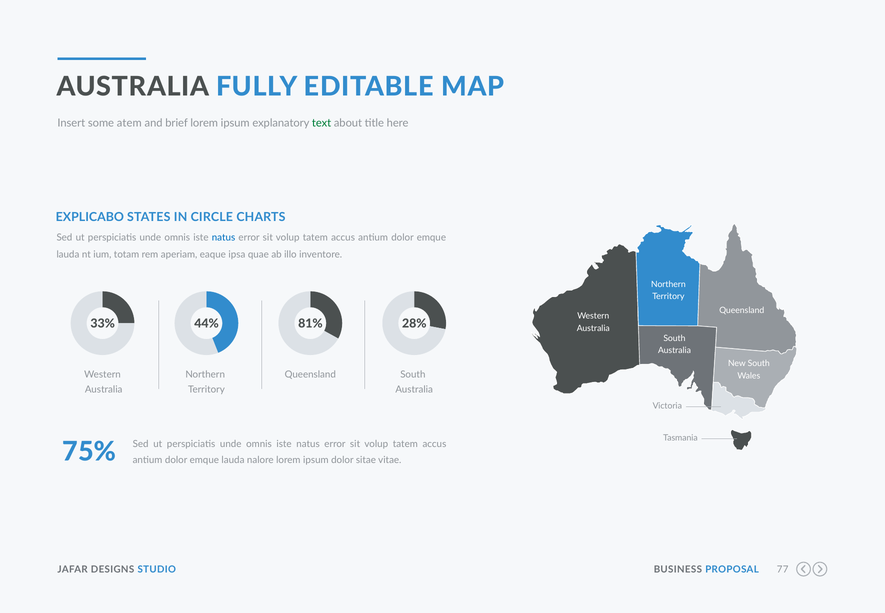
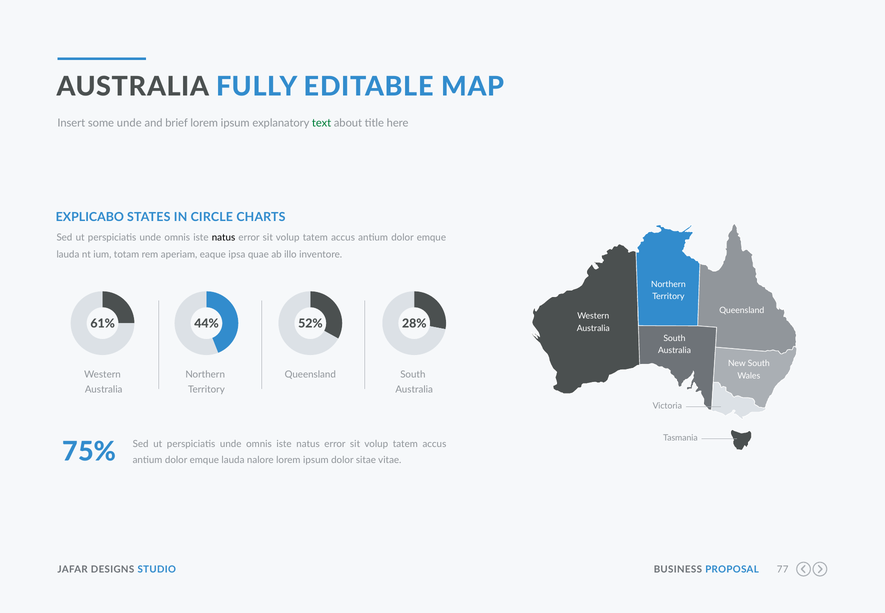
some atem: atem -> unde
natus at (224, 237) colour: blue -> black
33%: 33% -> 61%
81%: 81% -> 52%
